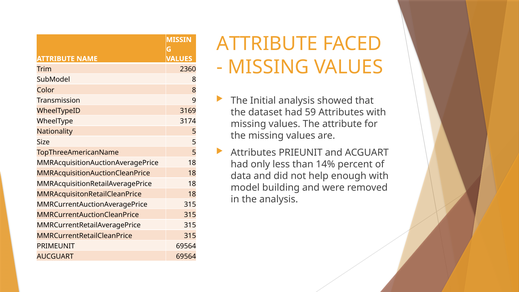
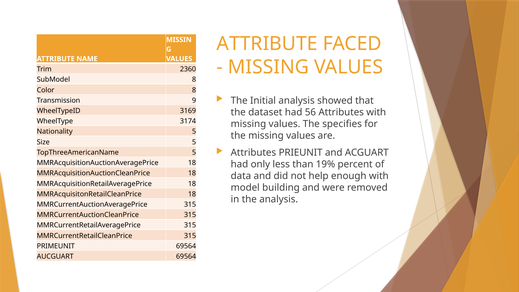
59: 59 -> 56
The attribute: attribute -> specifies
14%: 14% -> 19%
